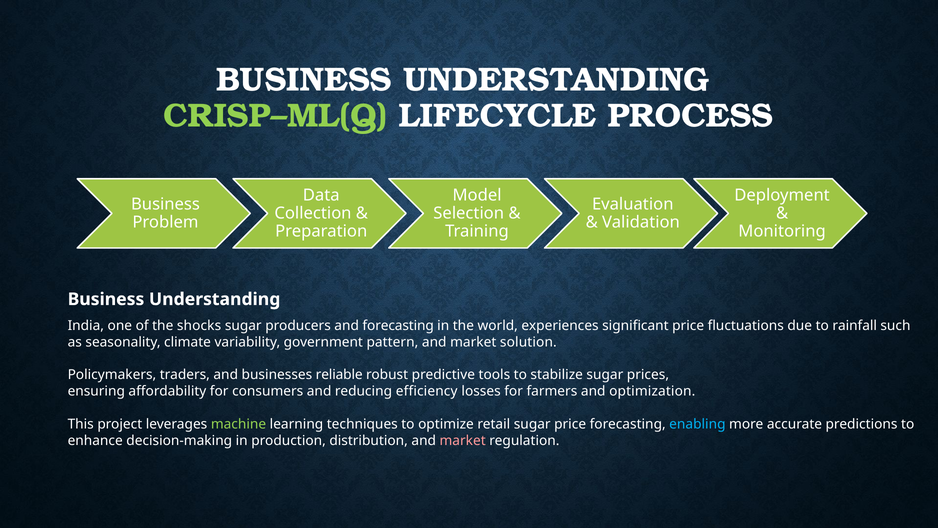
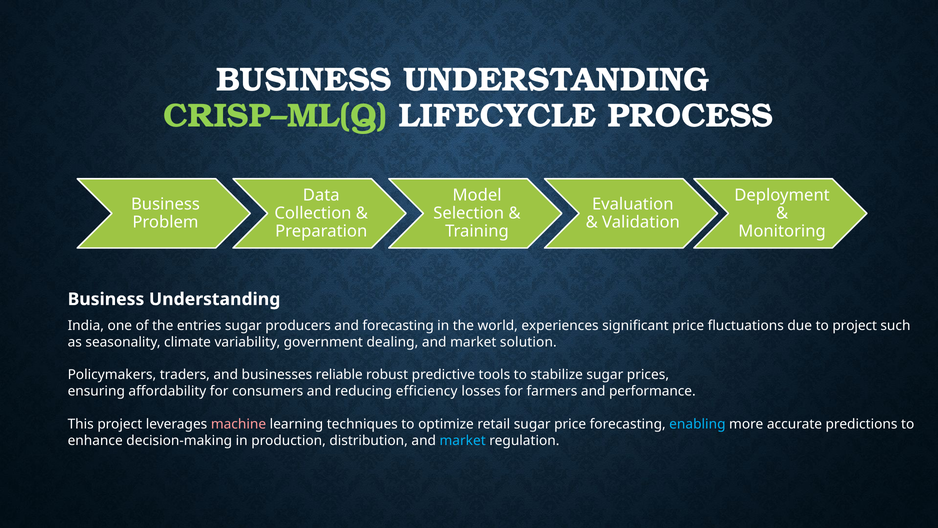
shocks: shocks -> entries
to rainfall: rainfall -> project
pattern: pattern -> dealing
optimization: optimization -> performance
machine colour: light green -> pink
market at (463, 440) colour: pink -> light blue
